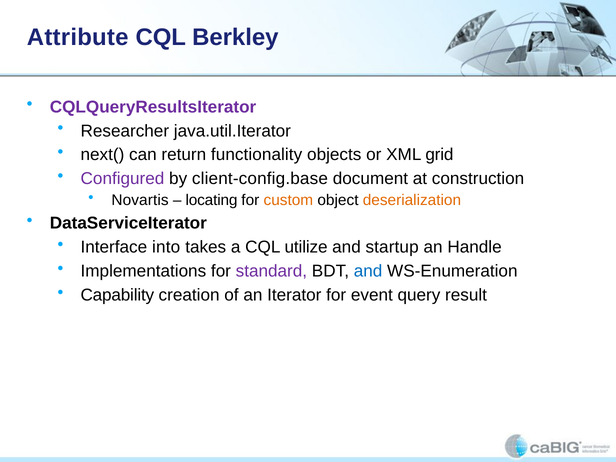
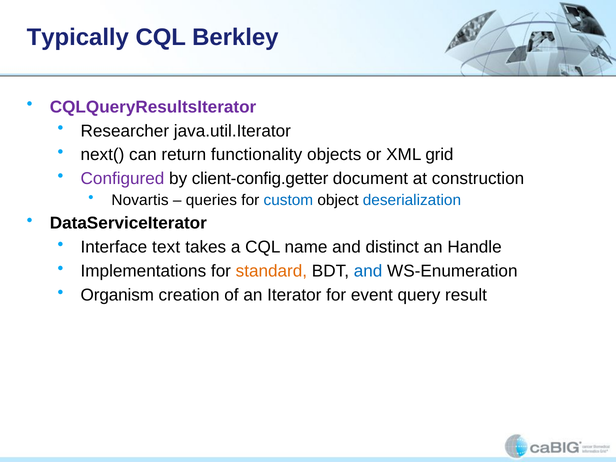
Attribute: Attribute -> Typically
client-config.base: client-config.base -> client-config.getter
locating: locating -> queries
custom colour: orange -> blue
deserialization colour: orange -> blue
into: into -> text
utilize: utilize -> name
startup: startup -> distinct
standard colour: purple -> orange
Capability: Capability -> Organism
